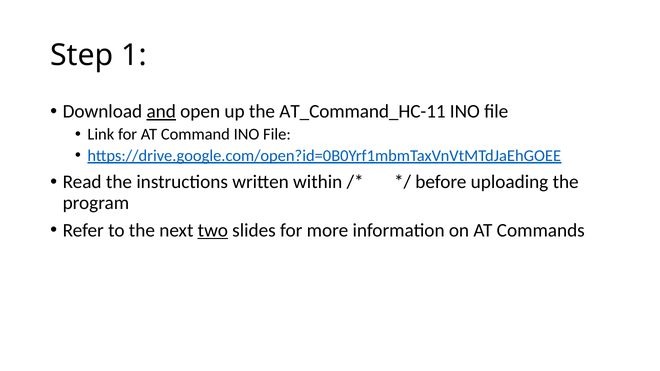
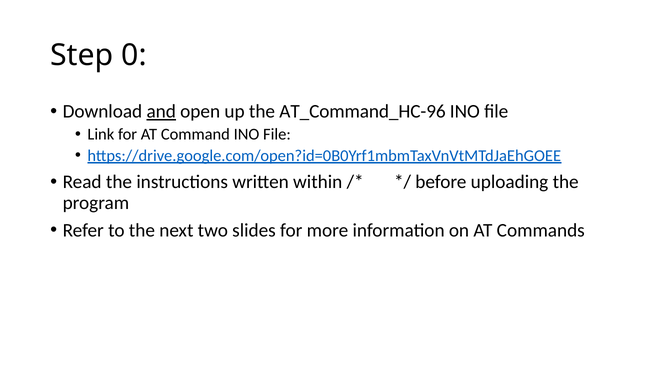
1: 1 -> 0
AT_Command_HC-11: AT_Command_HC-11 -> AT_Command_HC-96
two underline: present -> none
